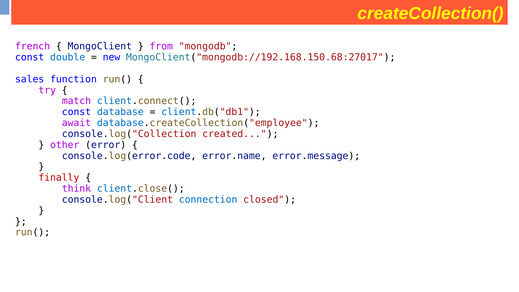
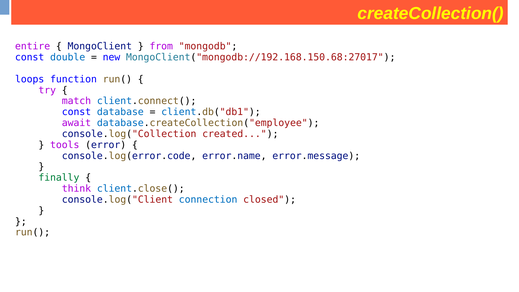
french: french -> entire
sales: sales -> loops
other: other -> tools
finally colour: red -> green
